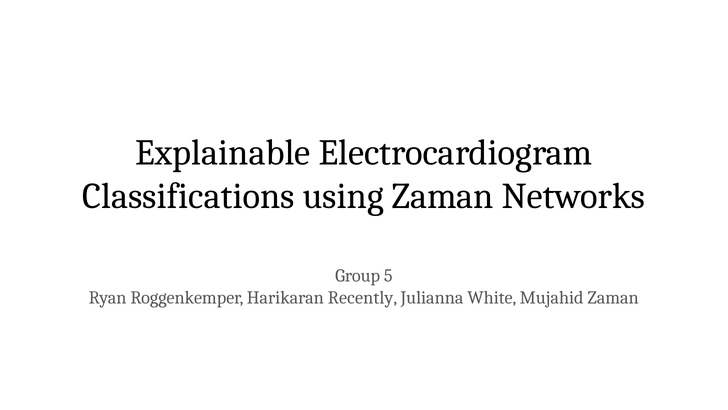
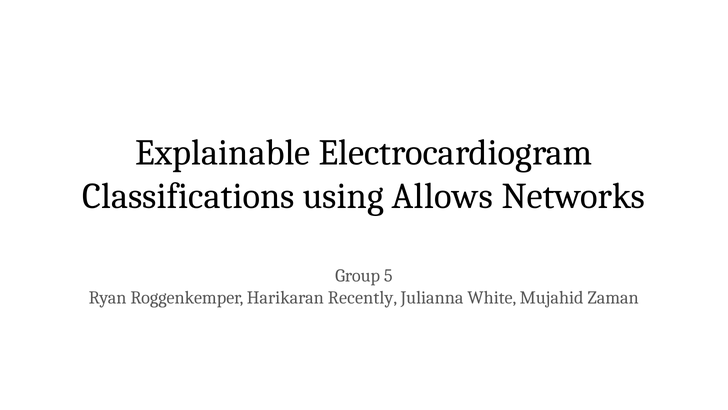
using Zaman: Zaman -> Allows
